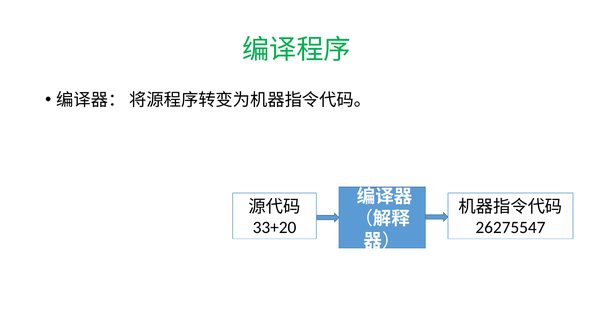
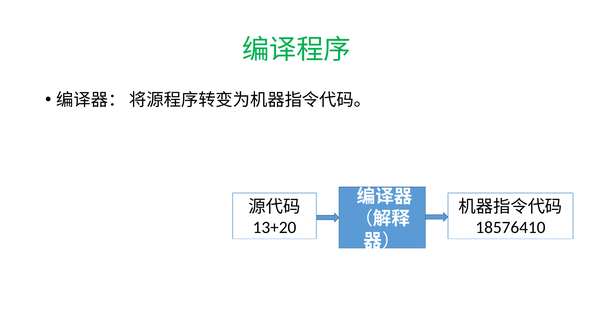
33+20: 33+20 -> 13+20
26275547: 26275547 -> 18576410
